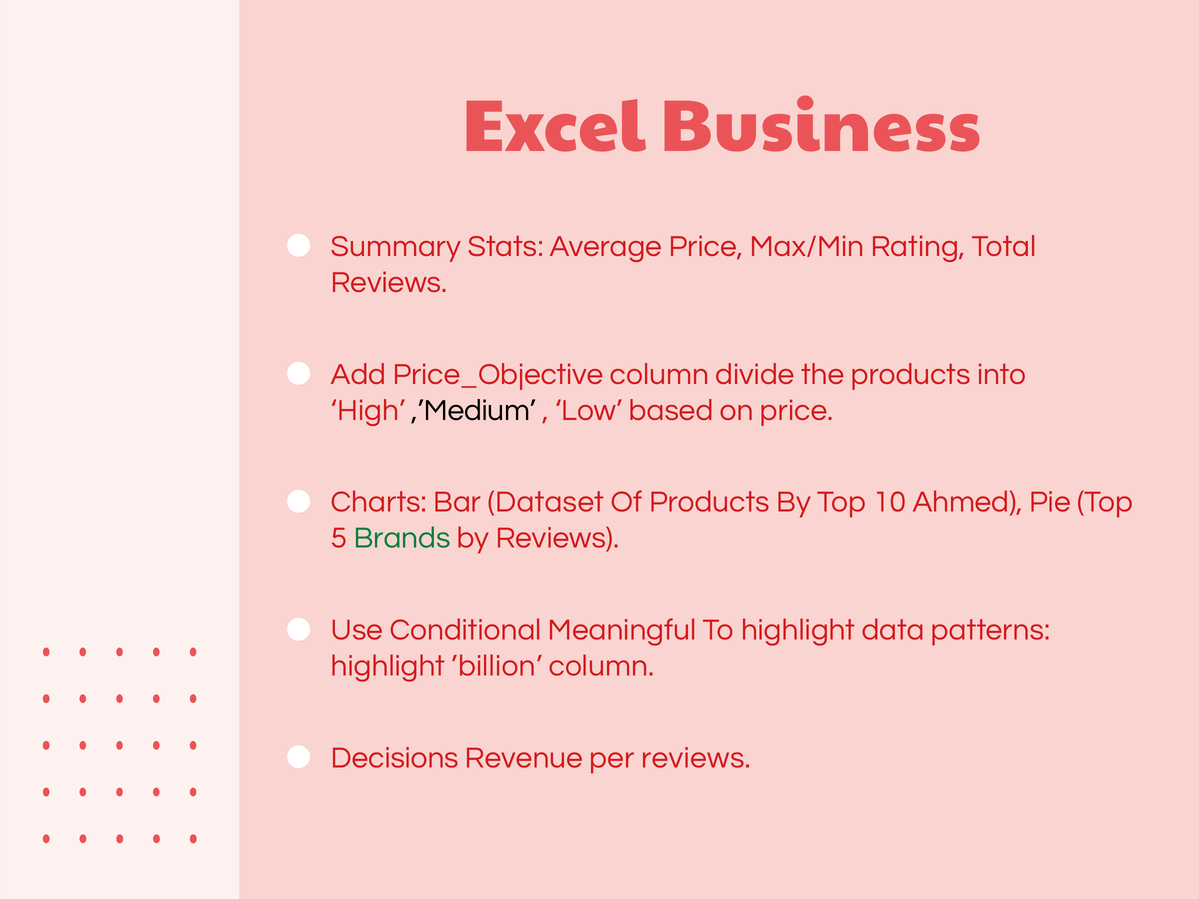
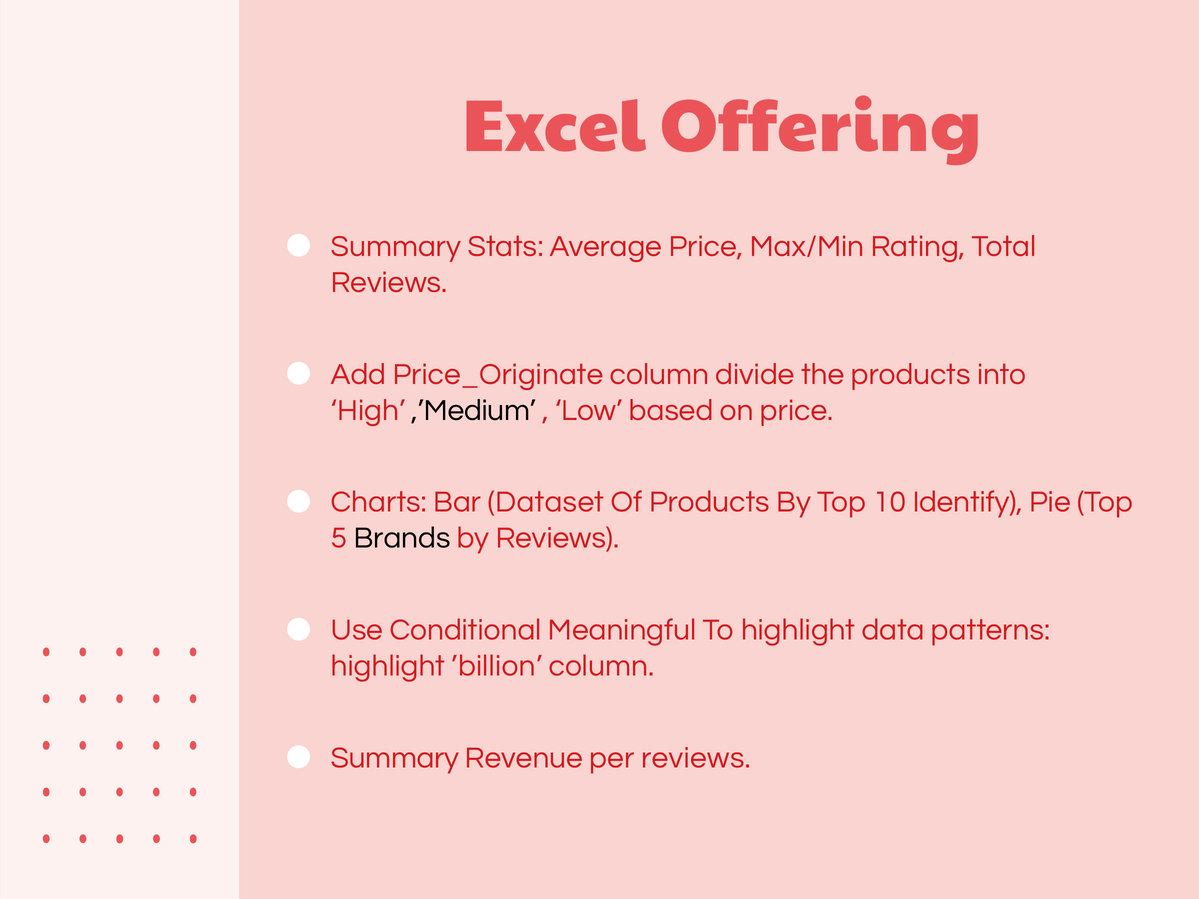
Business: Business -> Offering
Price_Objective: Price_Objective -> Price_Originate
Ahmed: Ahmed -> Identify
Brands colour: green -> black
Decisions at (395, 758): Decisions -> Summary
